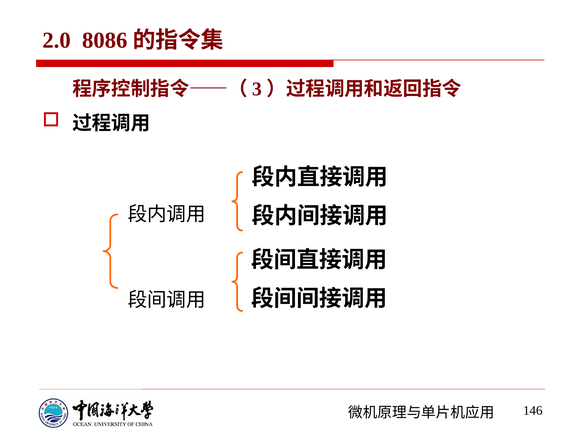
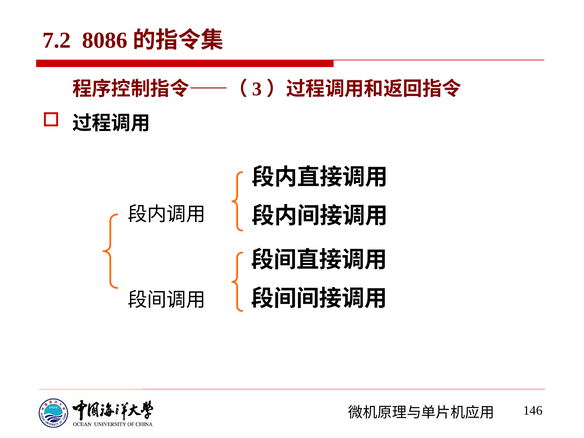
2.0: 2.0 -> 7.2
